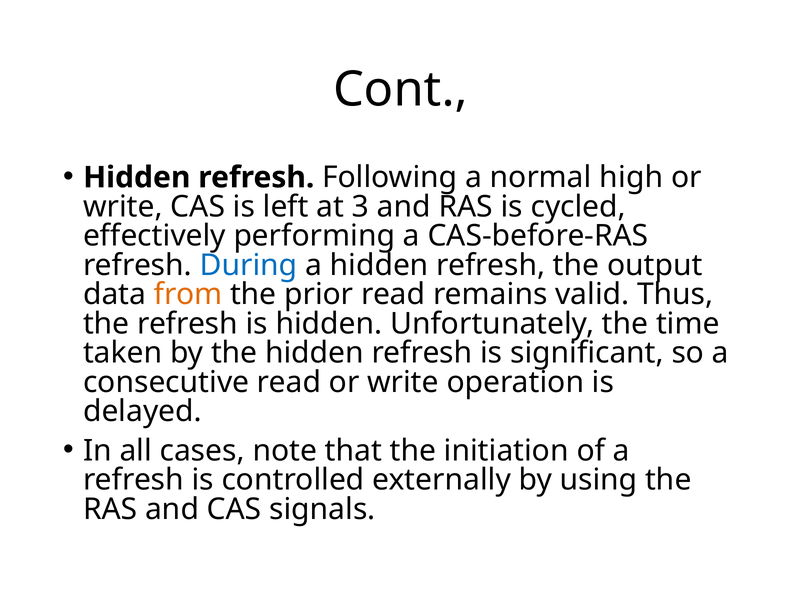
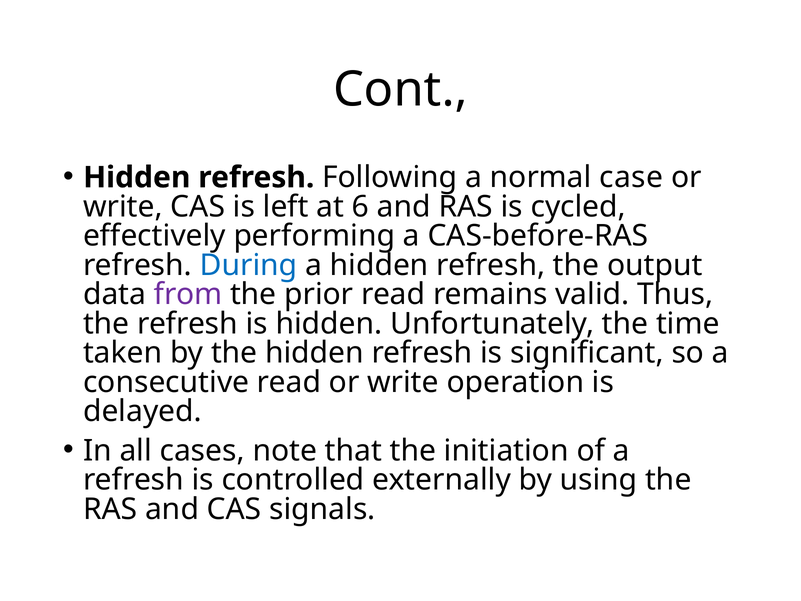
high: high -> case
3: 3 -> 6
from colour: orange -> purple
